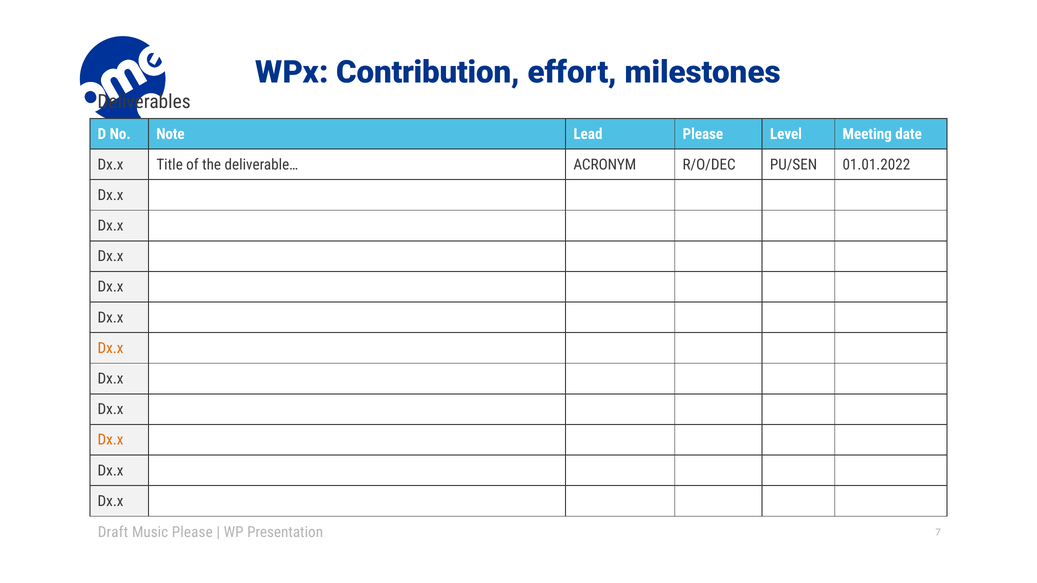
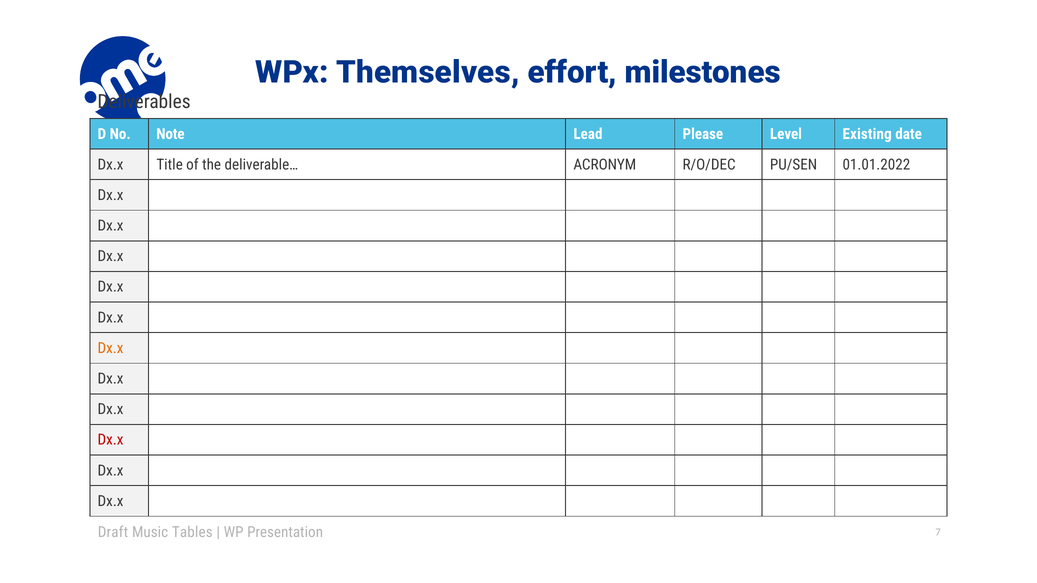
Contribution: Contribution -> Themselves
Meeting: Meeting -> Existing
Dx.x at (110, 440) colour: orange -> red
Music Please: Please -> Tables
